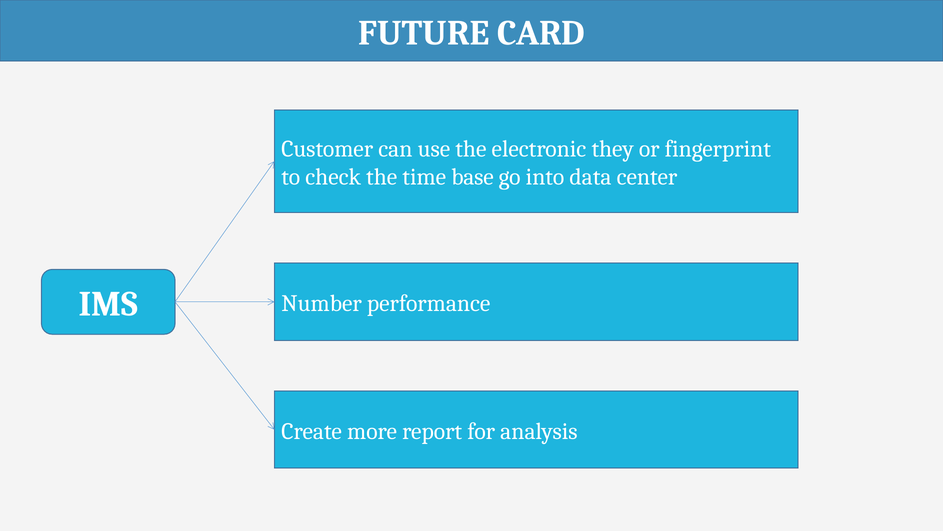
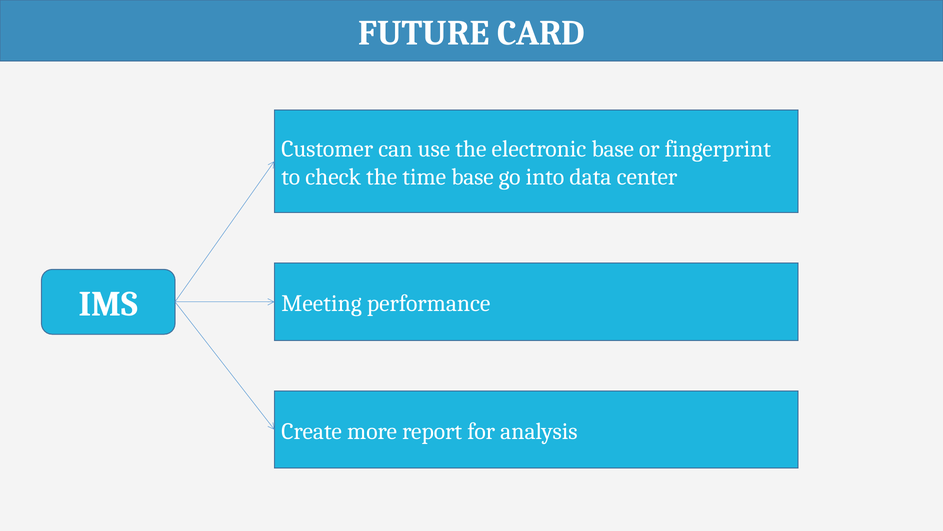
electronic they: they -> base
Number: Number -> Meeting
